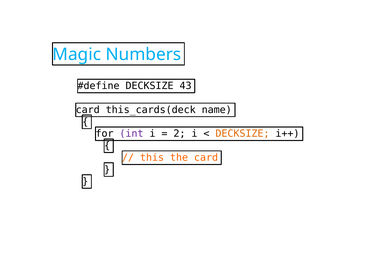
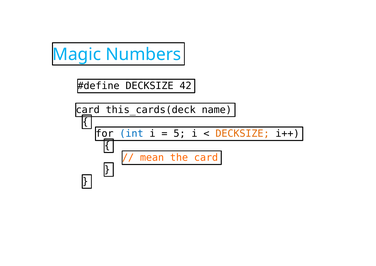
43: 43 -> 42
int colour: purple -> blue
2: 2 -> 5
this: this -> mean
